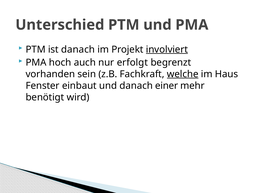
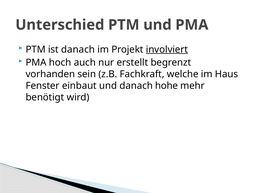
erfolgt: erfolgt -> erstellt
welche underline: present -> none
einer: einer -> hohe
